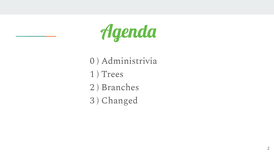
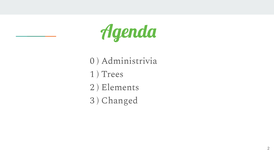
Branches: Branches -> Elements
